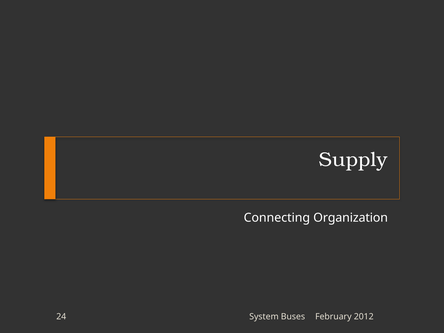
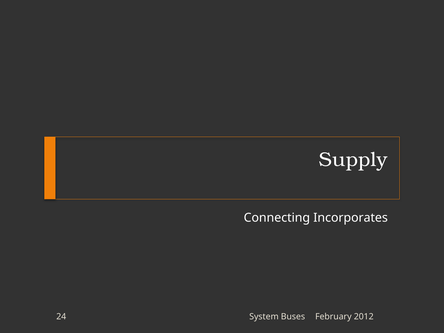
Organization: Organization -> Incorporates
